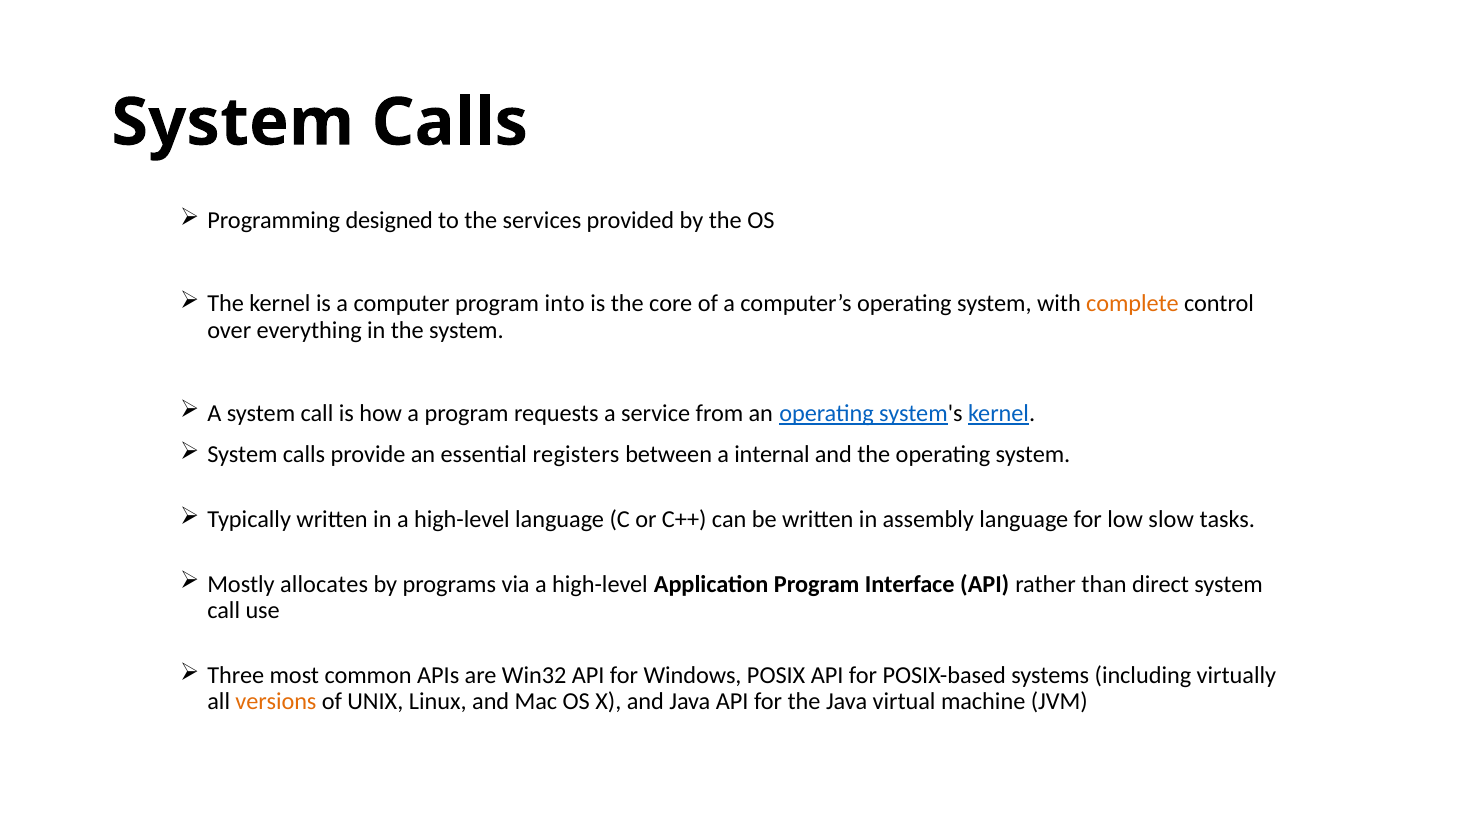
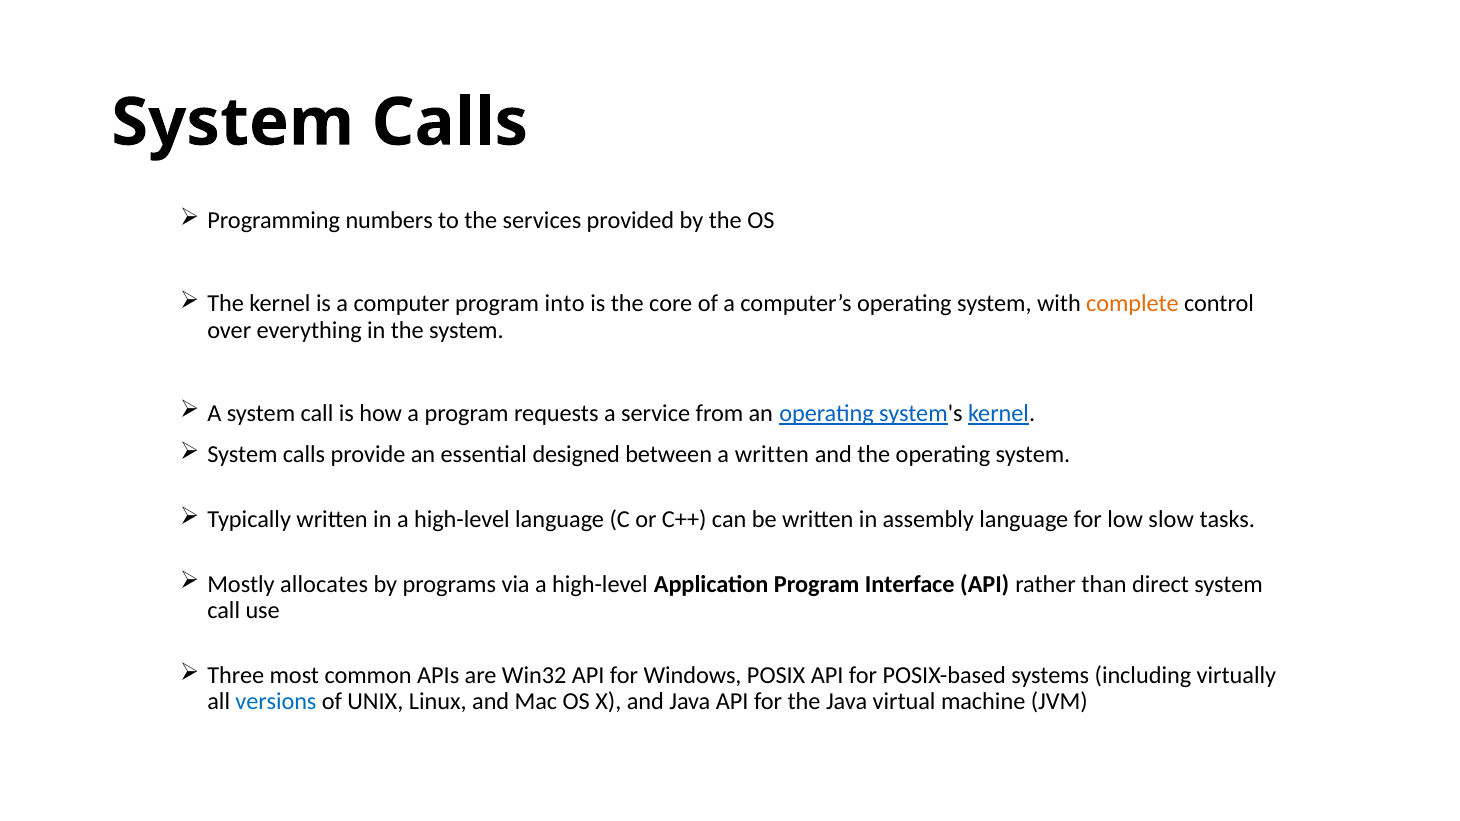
designed: designed -> numbers
registers: registers -> designed
a internal: internal -> written
versions colour: orange -> blue
